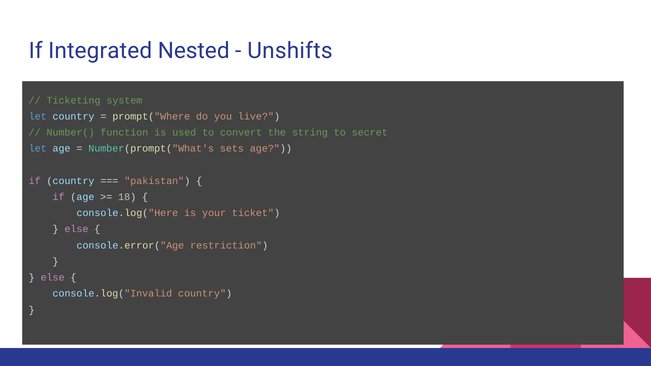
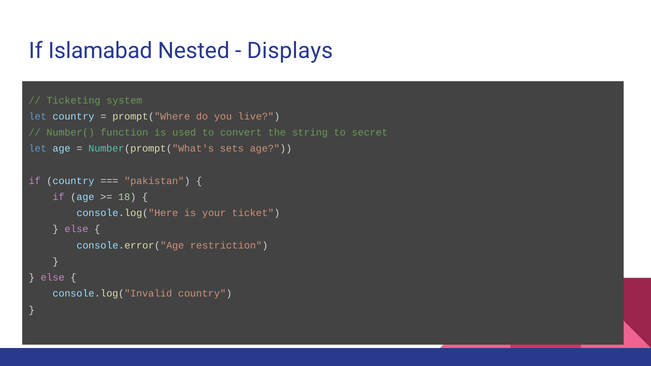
Integrated: Integrated -> Islamabad
Unshifts: Unshifts -> Displays
